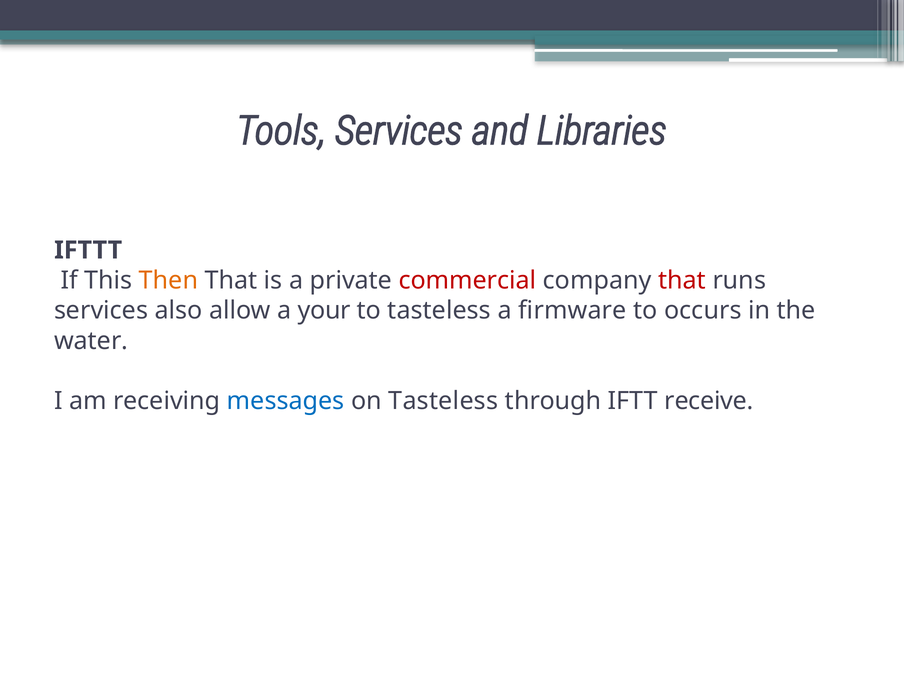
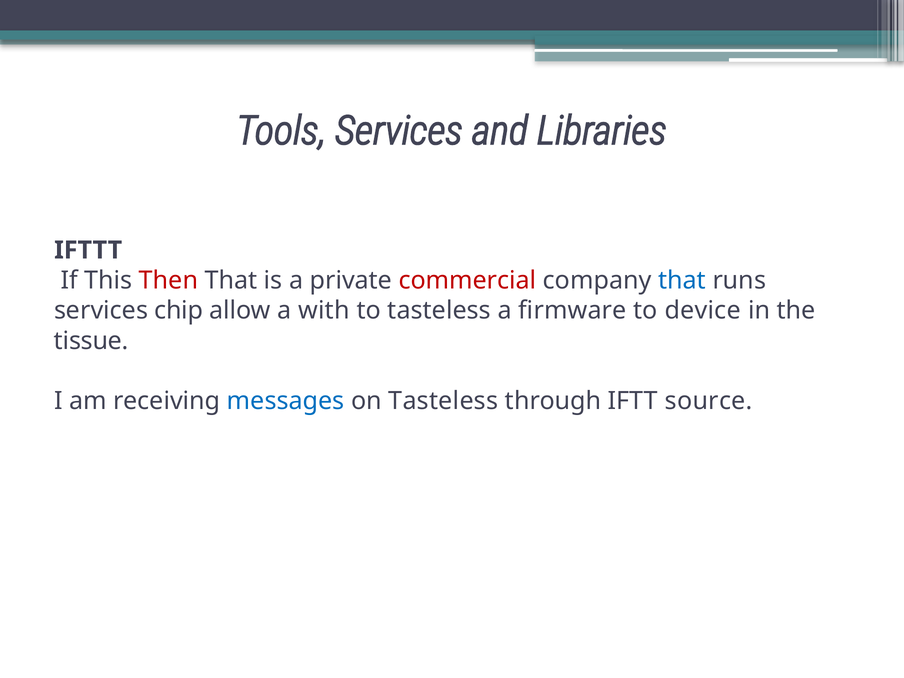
Then colour: orange -> red
that at (682, 280) colour: red -> blue
also: also -> chip
your: your -> with
occurs: occurs -> device
water: water -> tissue
receive: receive -> source
